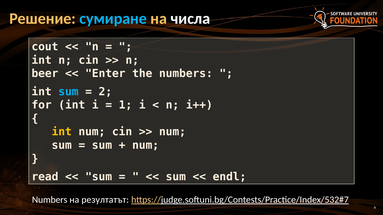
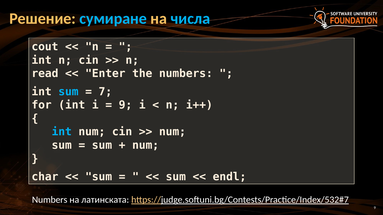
числа colour: white -> light blue
beer: beer -> read
2: 2 -> 7
1 at (125, 105): 1 -> 9
int at (62, 132) colour: yellow -> light blue
read: read -> char
резултатът: резултатът -> латинската
